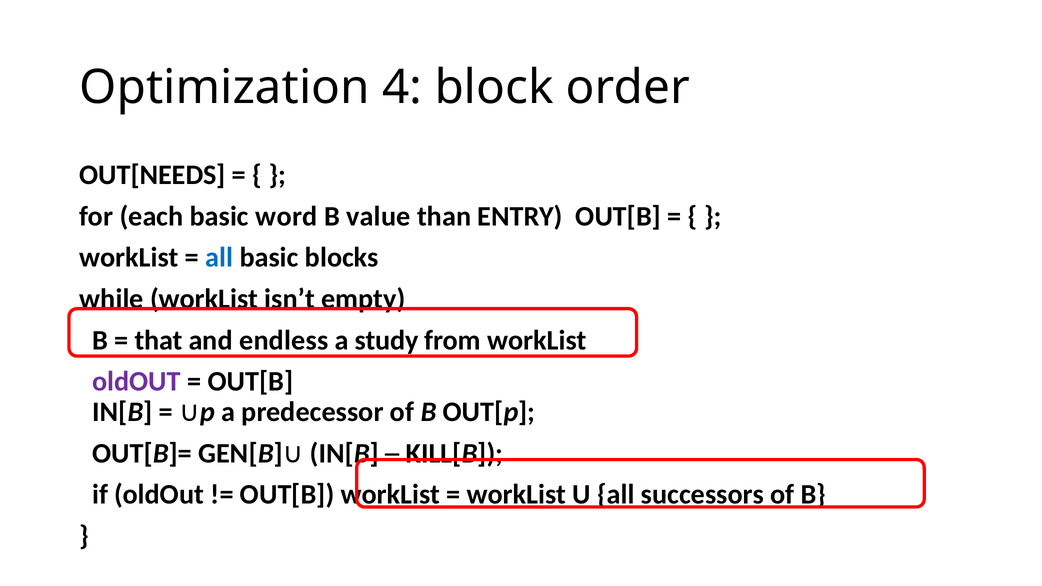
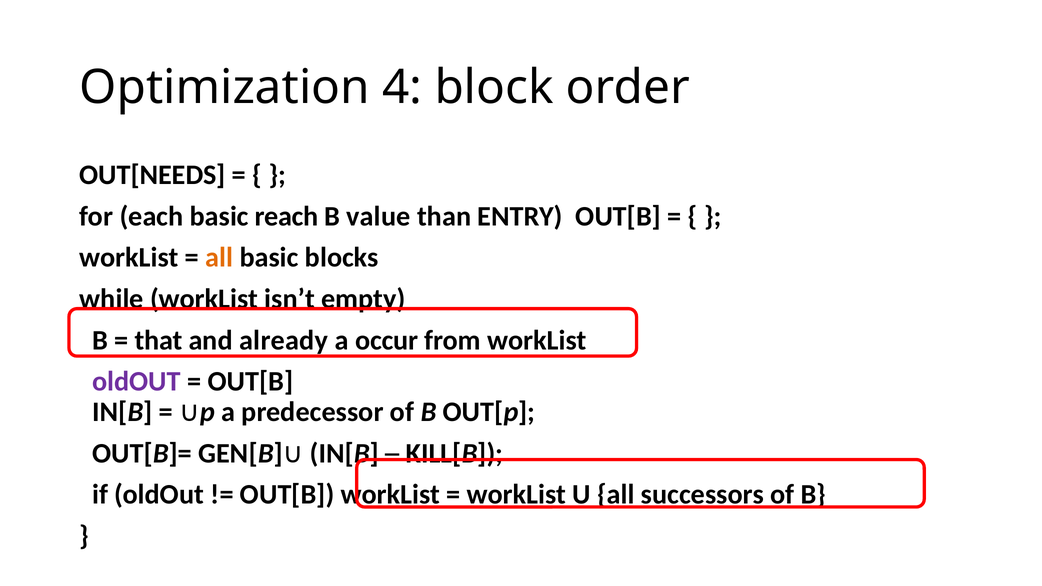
word: word -> reach
all at (219, 258) colour: blue -> orange
endless: endless -> already
study: study -> occur
